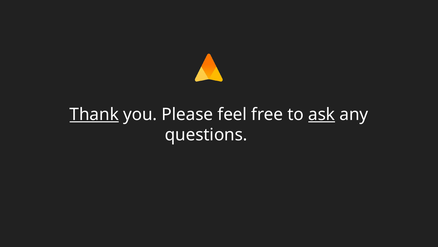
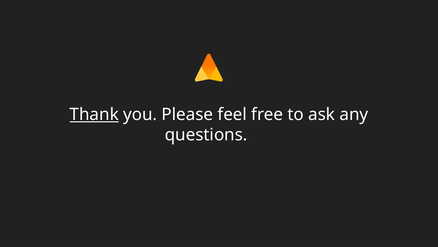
ask underline: present -> none
